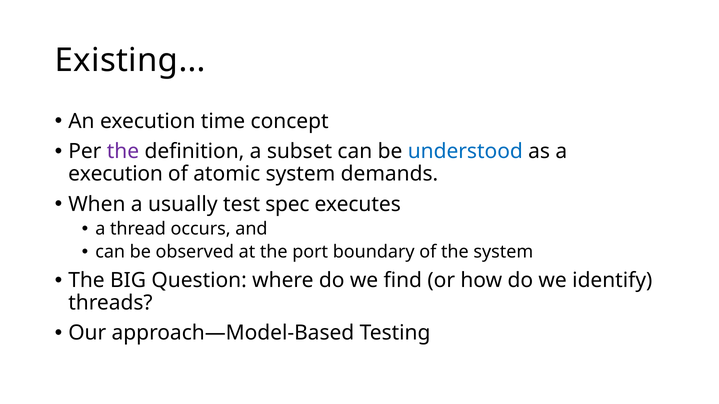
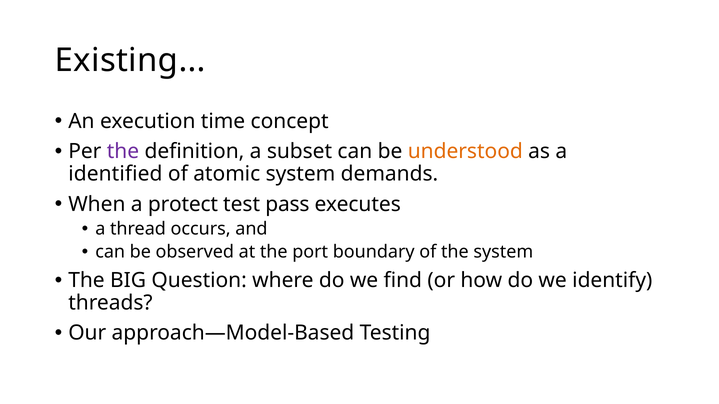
understood colour: blue -> orange
execution at (116, 174): execution -> identified
usually: usually -> protect
spec: spec -> pass
